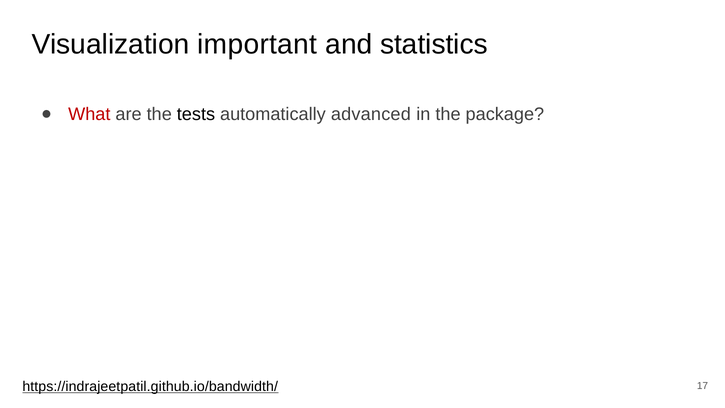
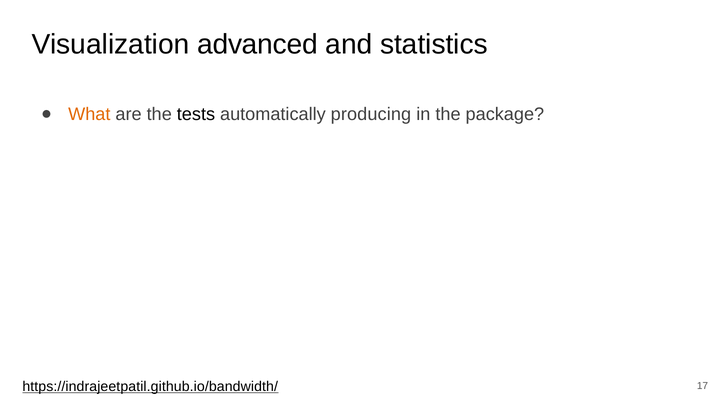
important: important -> advanced
What colour: red -> orange
advanced: advanced -> producing
